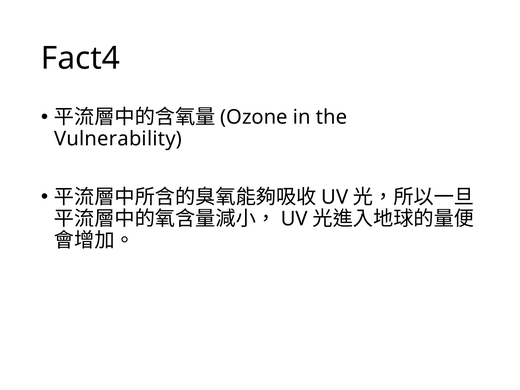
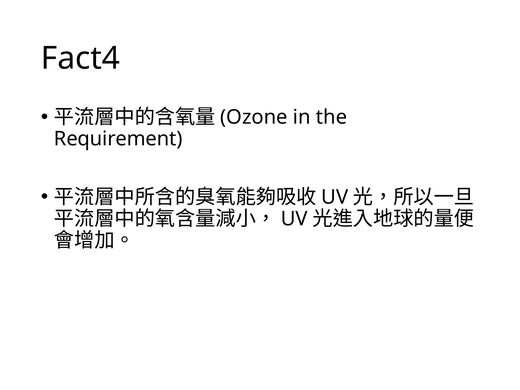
Vulnerability: Vulnerability -> Requirement
